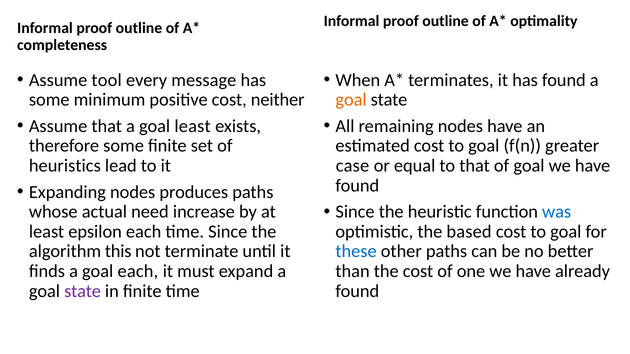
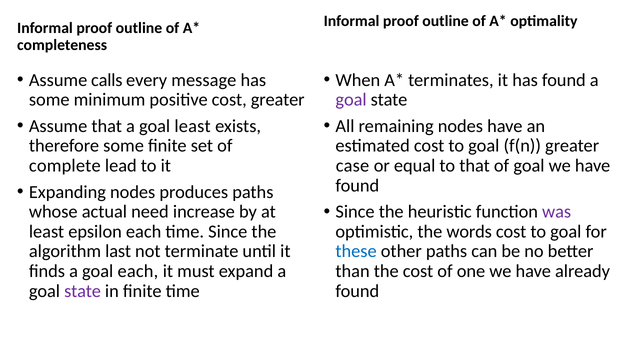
tool: tool -> calls
cost neither: neither -> greater
goal at (351, 100) colour: orange -> purple
heuristics: heuristics -> complete
was colour: blue -> purple
based: based -> words
this: this -> last
